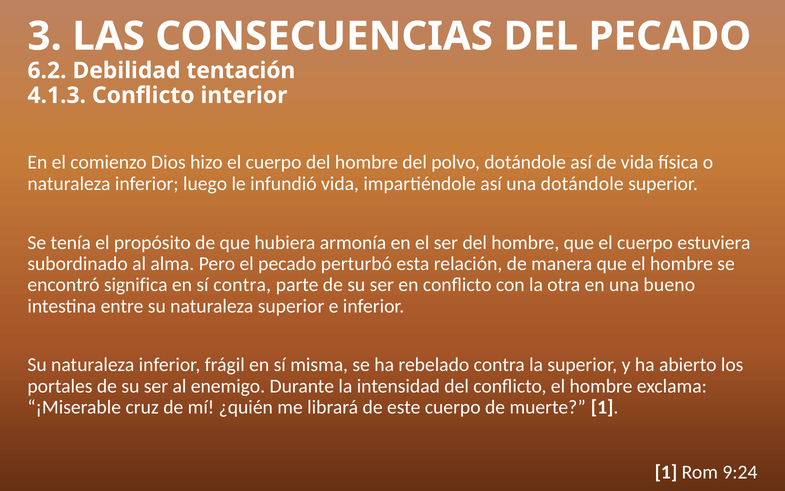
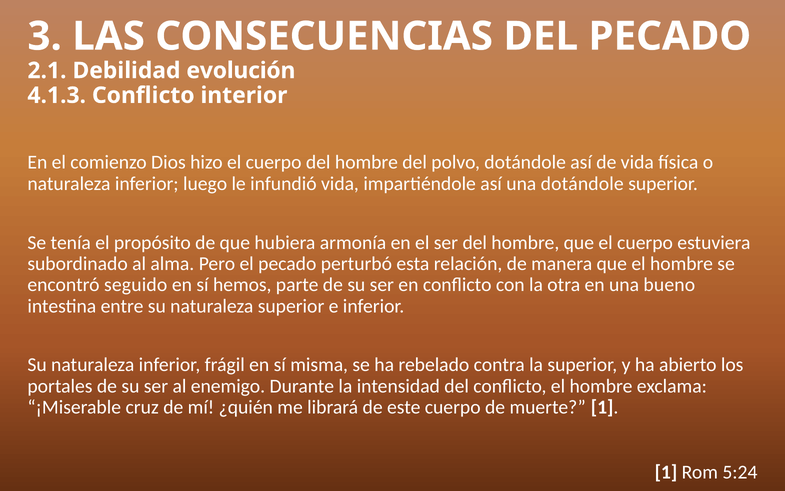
6.2: 6.2 -> 2.1
tentación: tentación -> evolución
significa: significa -> seguido
sí contra: contra -> hemos
9:24: 9:24 -> 5:24
